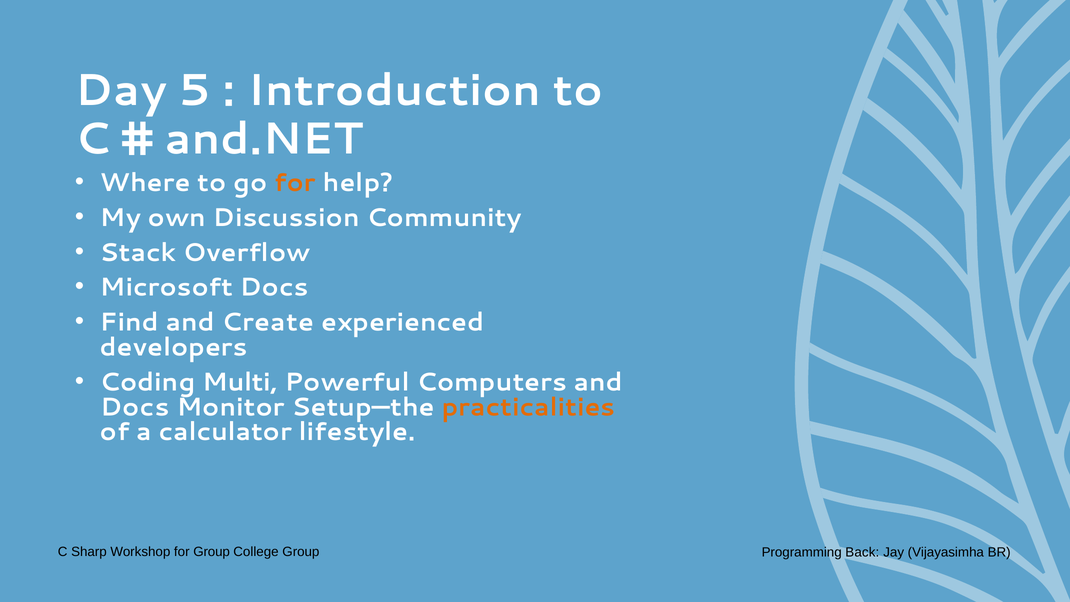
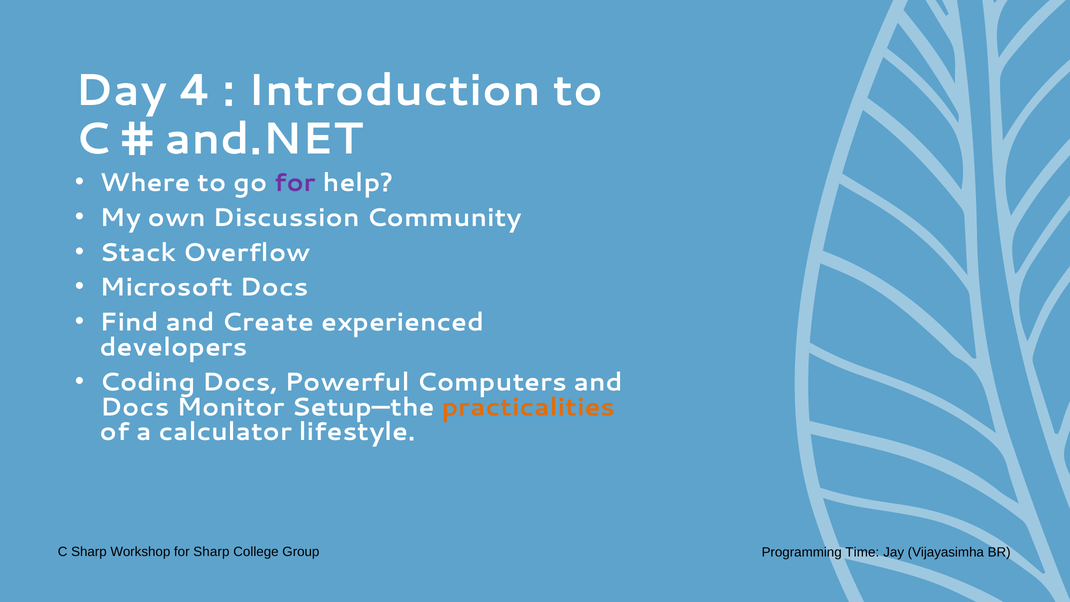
5: 5 -> 4
for at (295, 183) colour: orange -> purple
Coding Multi: Multi -> Docs
for Group: Group -> Sharp
Back: Back -> Time
